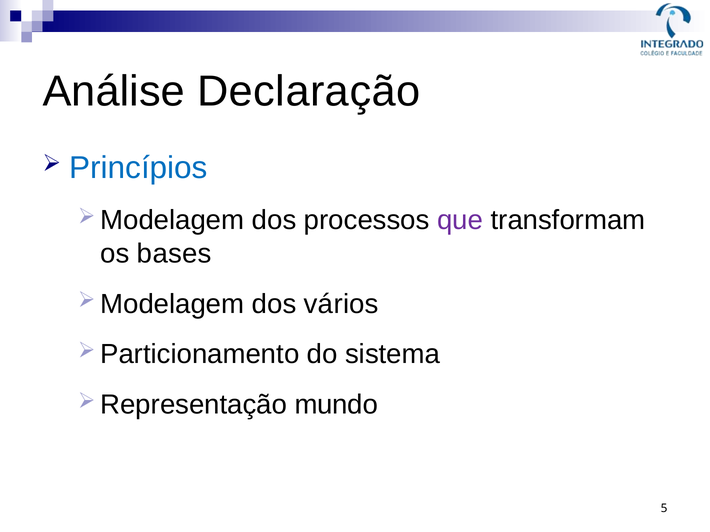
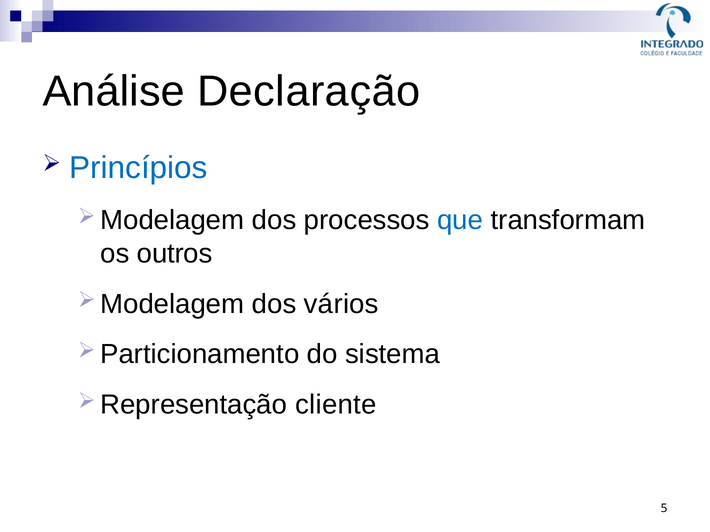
que colour: purple -> blue
bases: bases -> outros
mundo: mundo -> cliente
